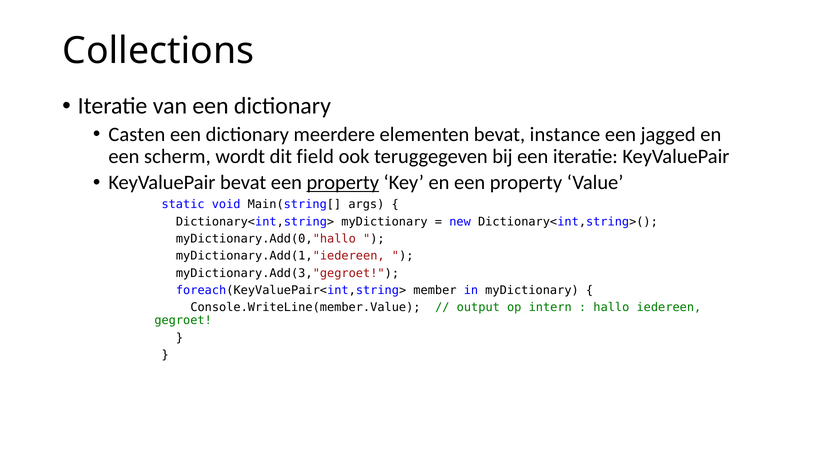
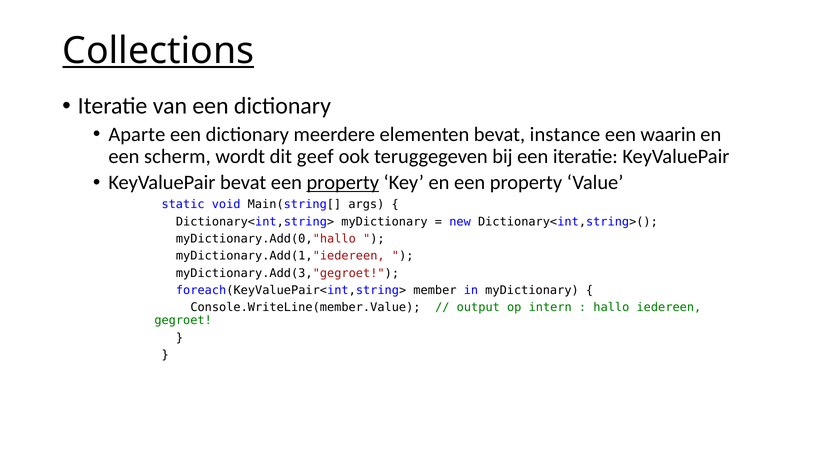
Collections underline: none -> present
Casten: Casten -> Aparte
jagged: jagged -> waarin
field: field -> geef
